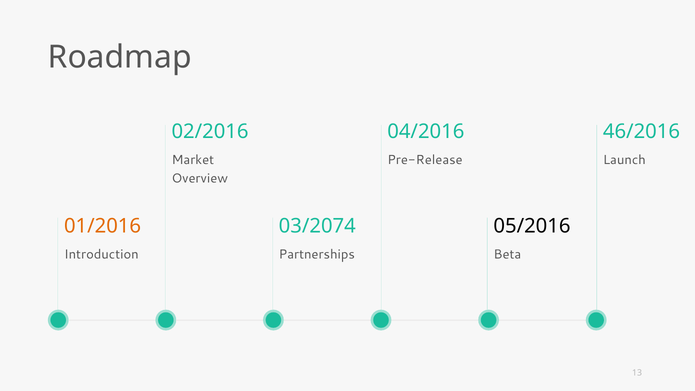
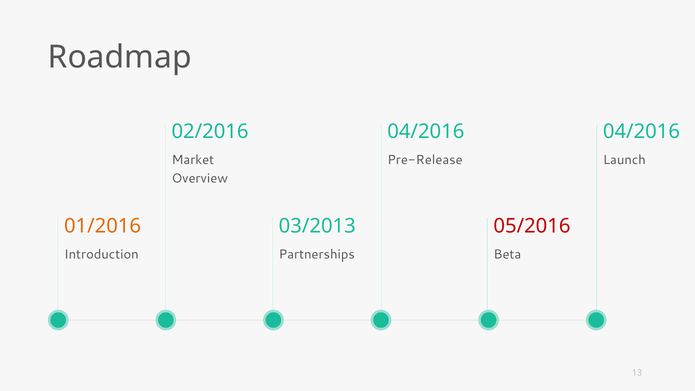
46/2016 at (641, 132): 46/2016 -> 04/2016
03/2074: 03/2074 -> 03/2013
05/2016 colour: black -> red
